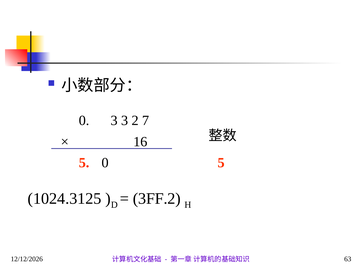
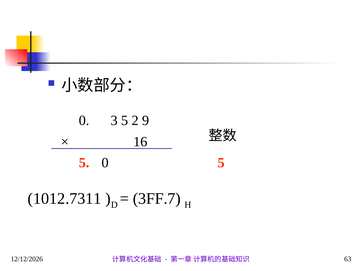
3 3: 3 -> 5
7: 7 -> 9
1024.3125: 1024.3125 -> 1012.7311
3FF.2: 3FF.2 -> 3FF.7
